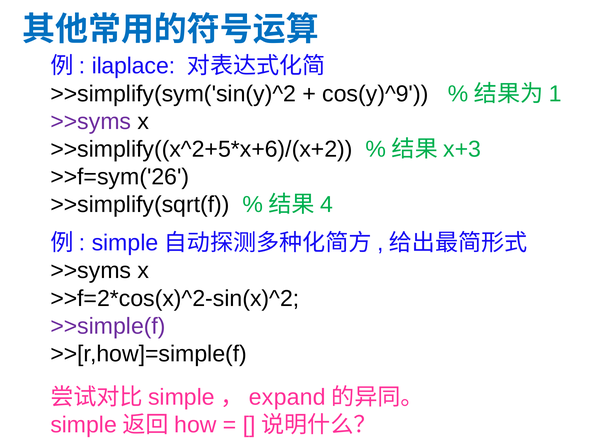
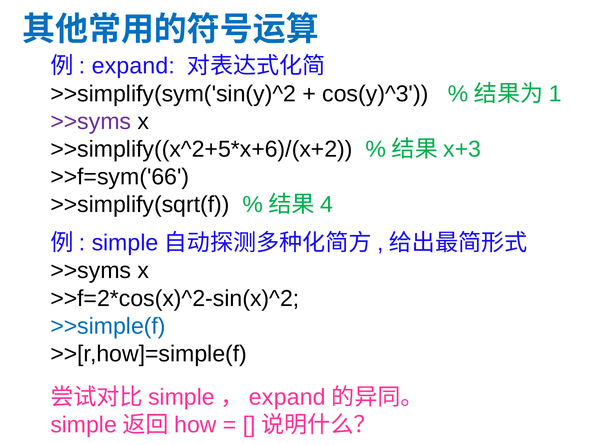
ilaplace at (133, 66): ilaplace -> expand
cos(y)^9: cos(y)^9 -> cos(y)^3
>>f=sym('26: >>f=sym('26 -> >>f=sym('66
>>simple(f colour: purple -> blue
